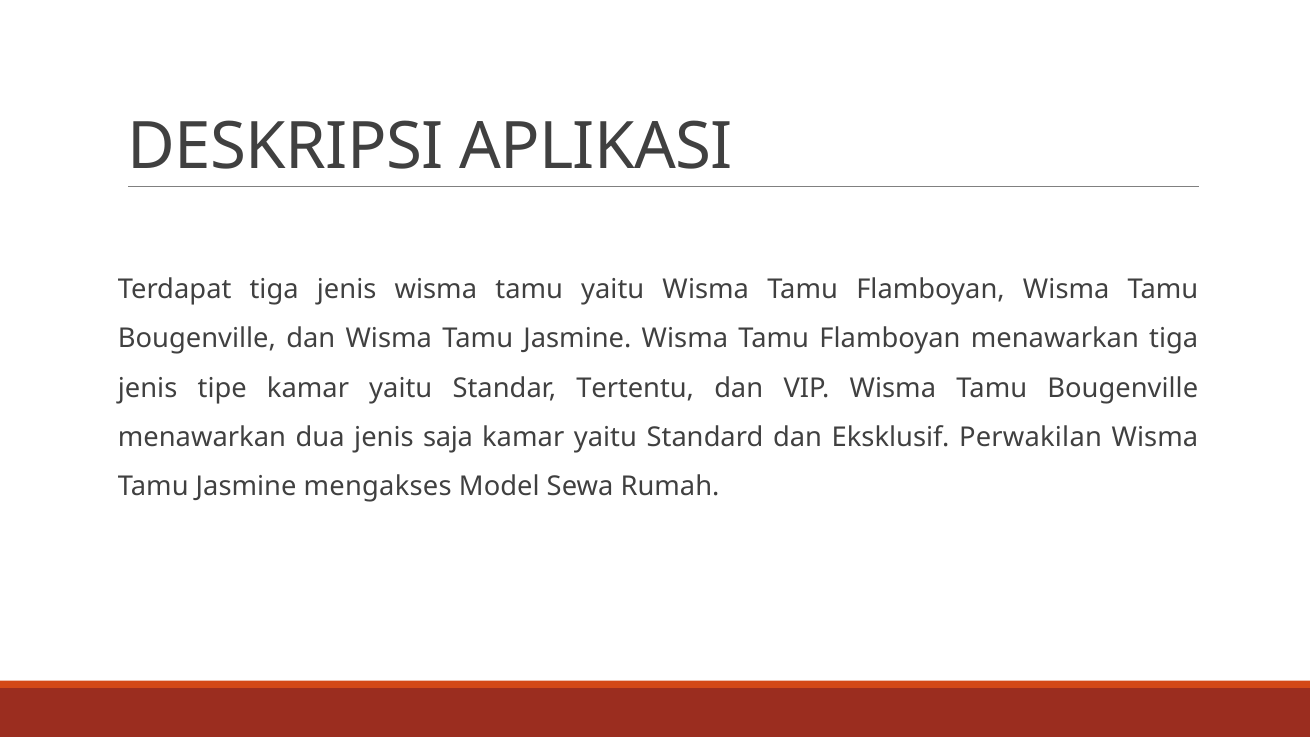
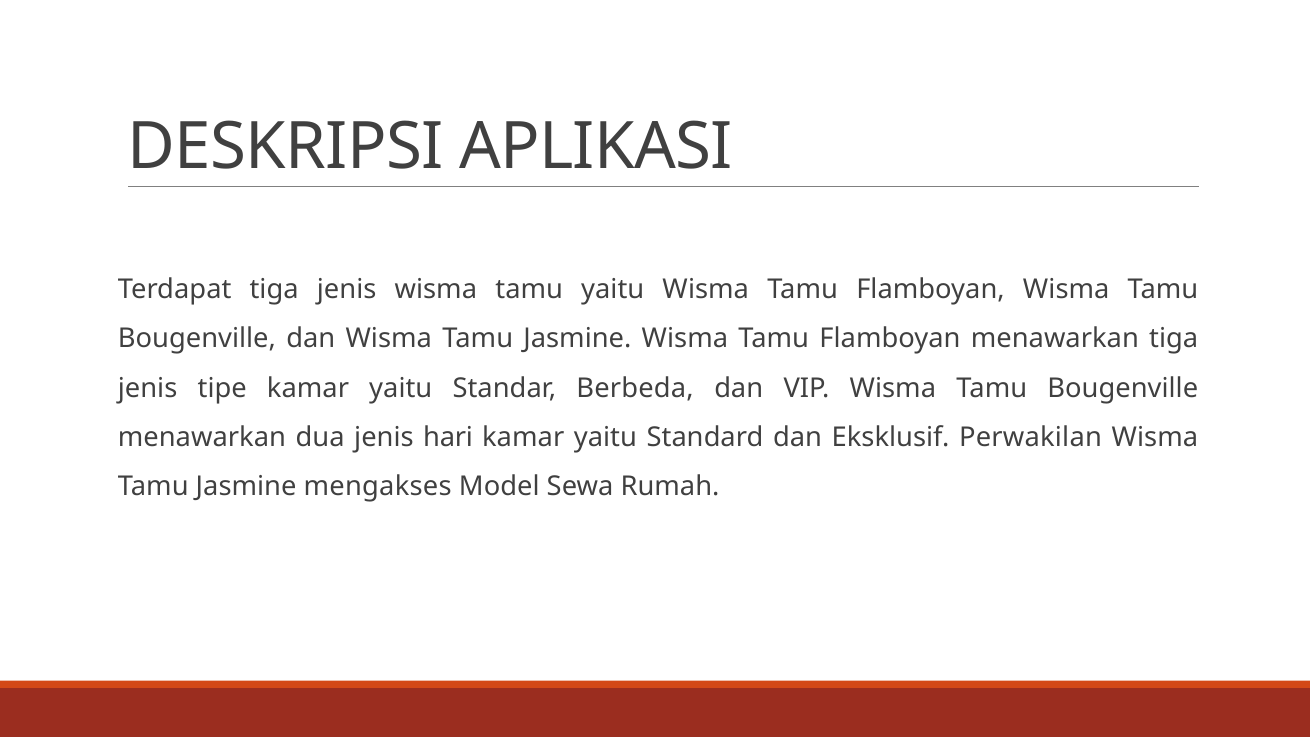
Tertentu: Tertentu -> Berbeda
saja: saja -> hari
